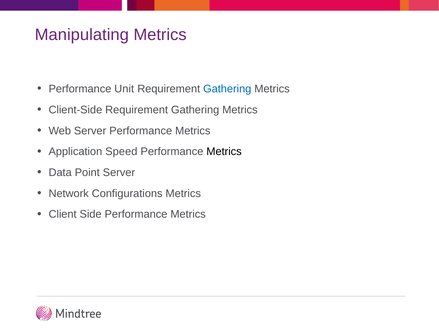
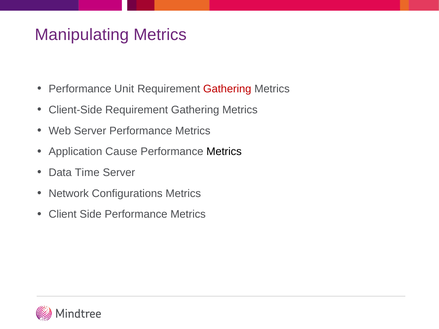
Gathering at (227, 89) colour: blue -> red
Speed: Speed -> Cause
Point: Point -> Time
